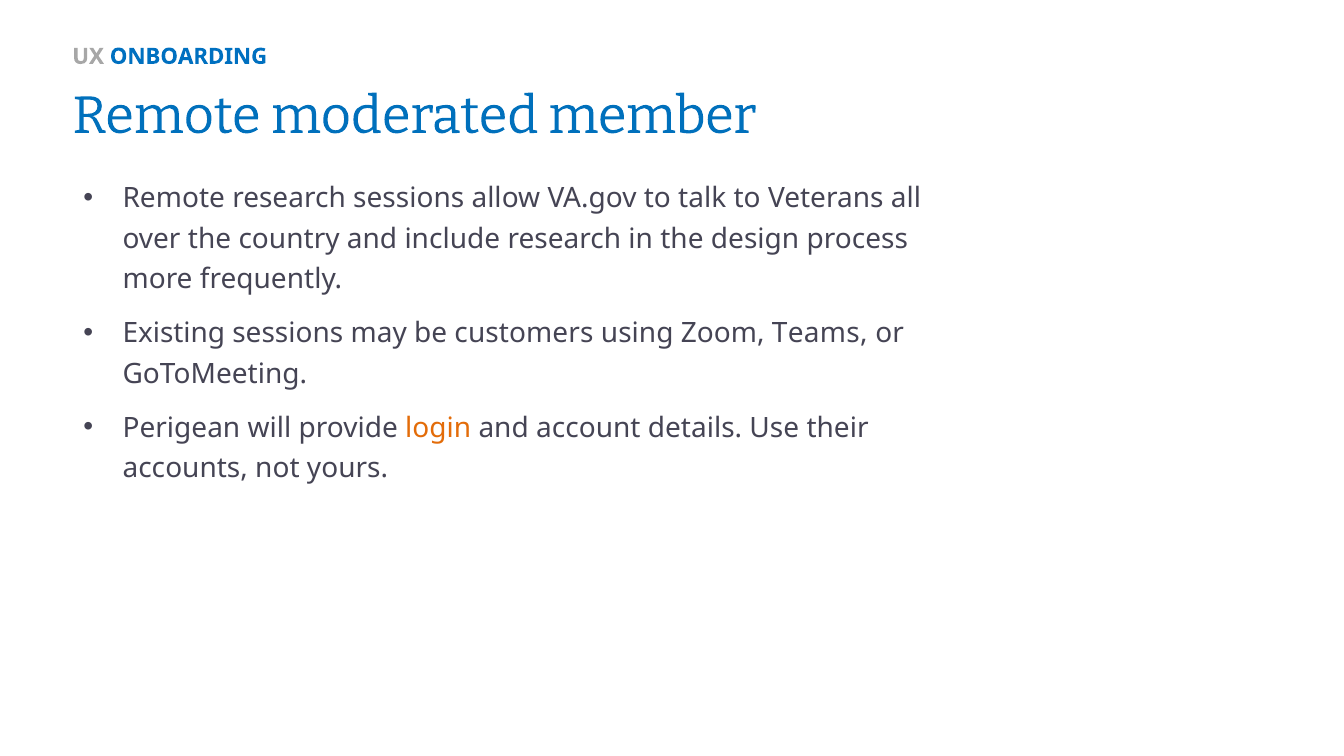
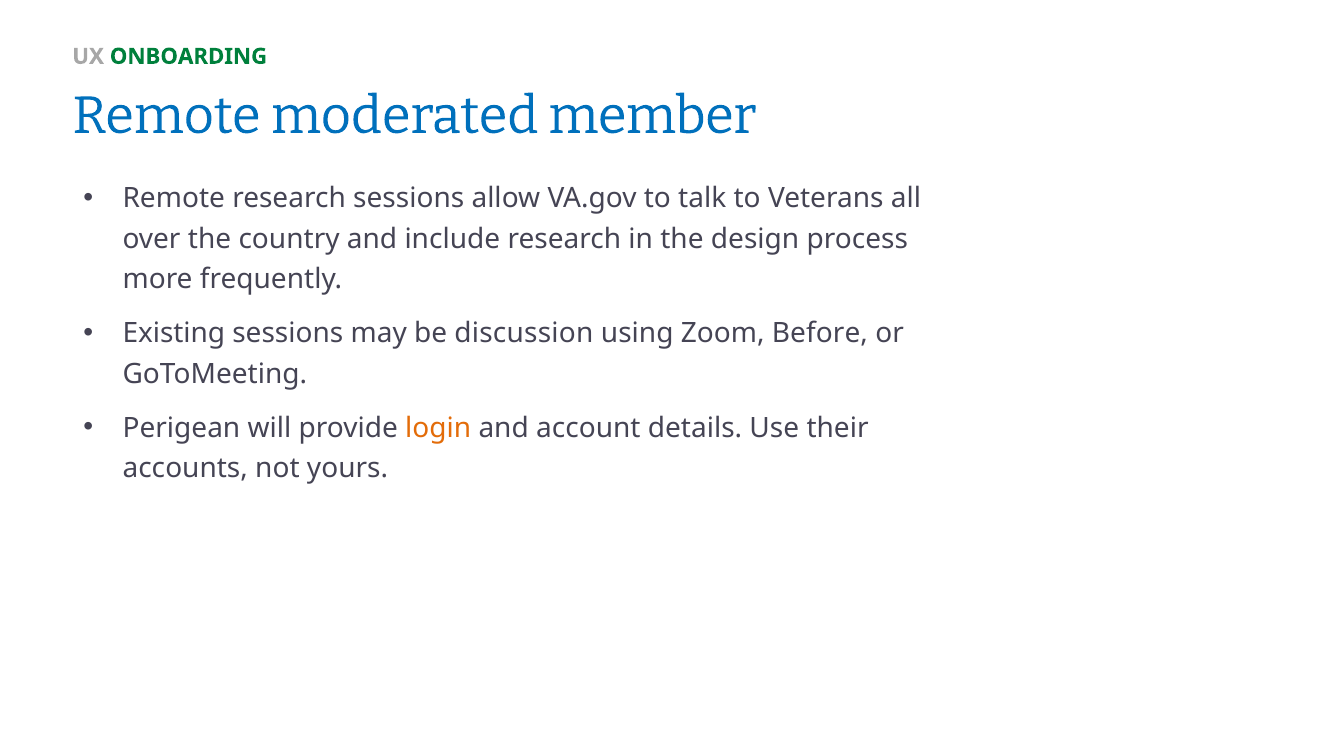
ONBOARDING colour: blue -> green
customers: customers -> discussion
Teams: Teams -> Before
